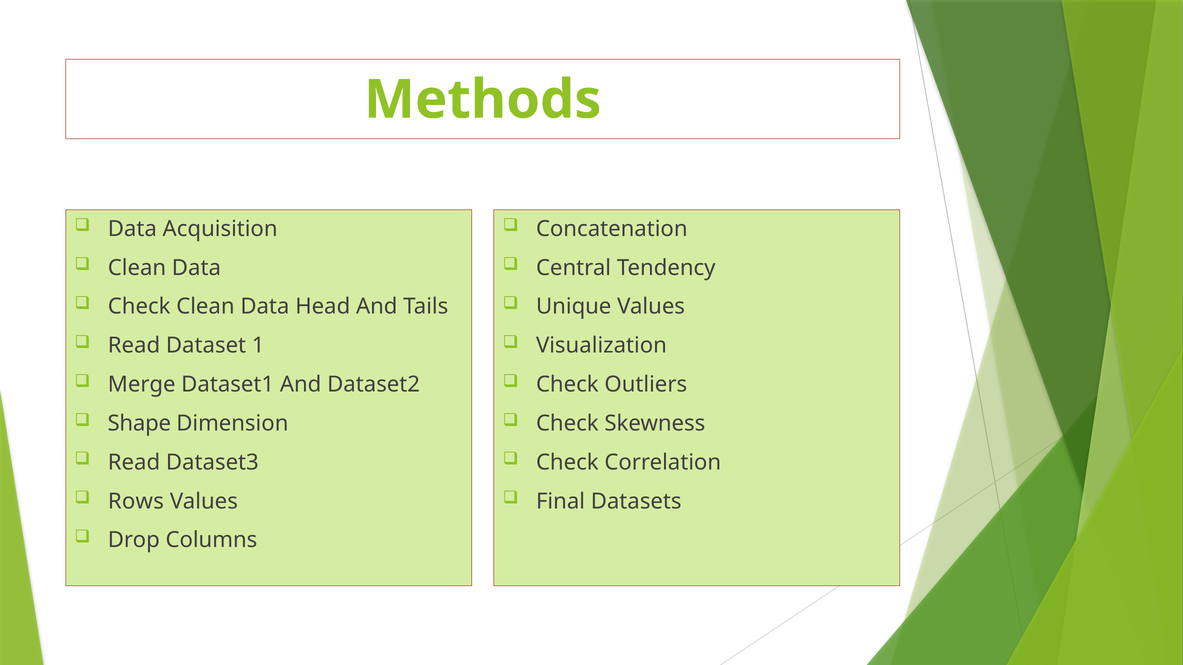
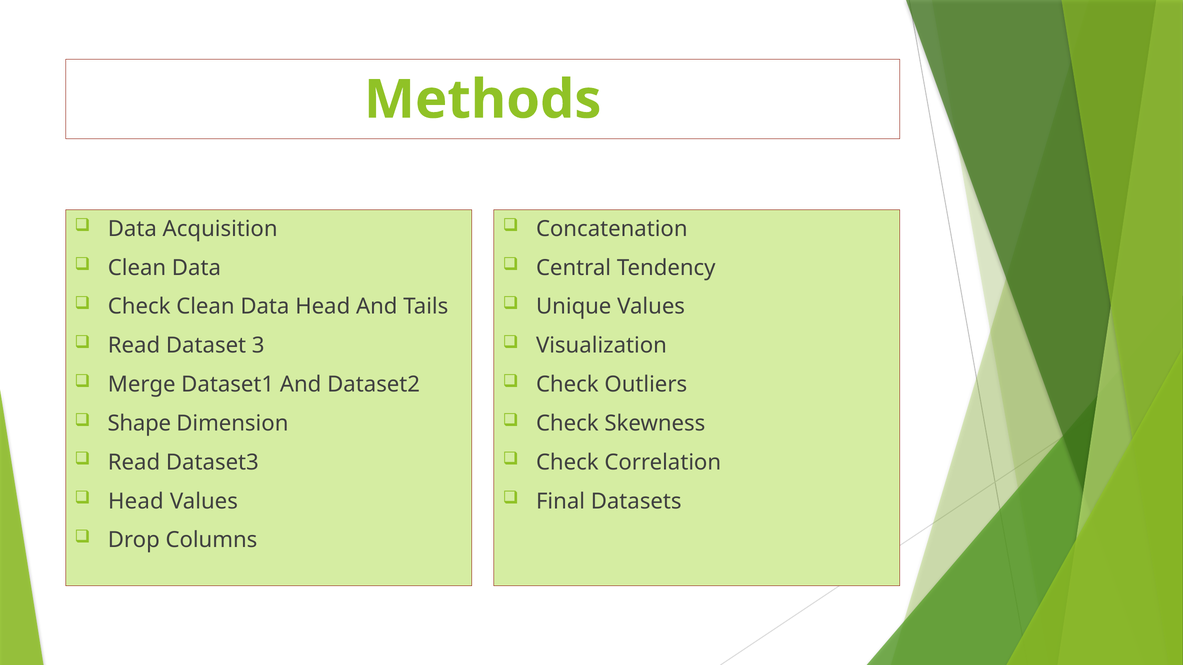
1: 1 -> 3
Rows at (136, 502): Rows -> Head
